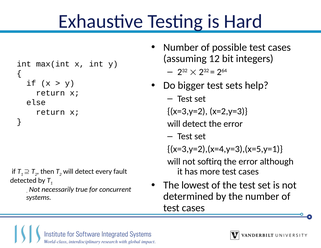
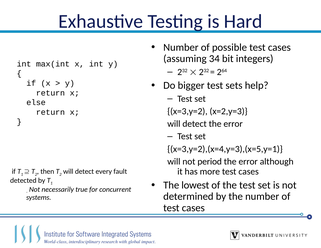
12: 12 -> 34
softirq: softirq -> period
